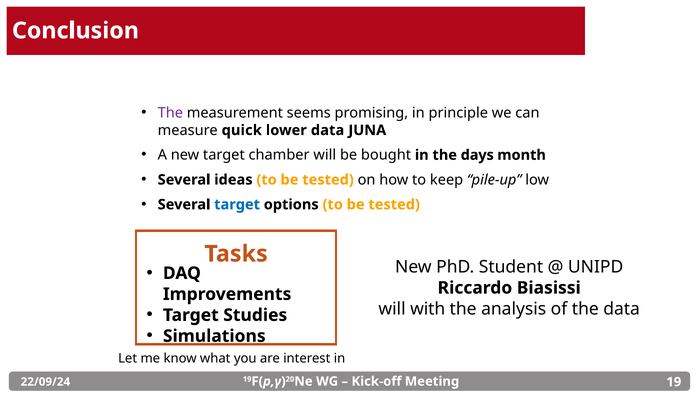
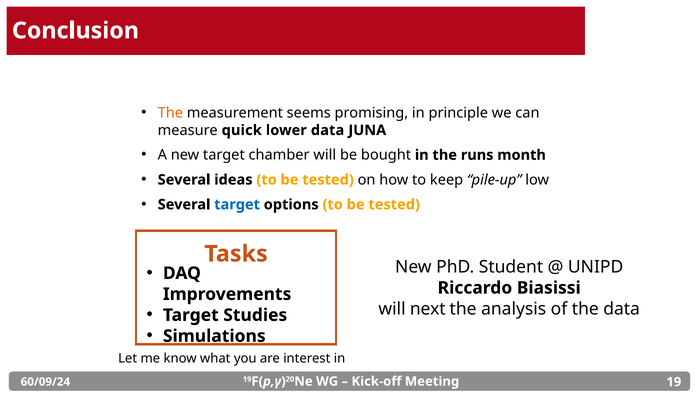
The at (170, 113) colour: purple -> orange
days: days -> runs
with: with -> next
22/09/24: 22/09/24 -> 60/09/24
